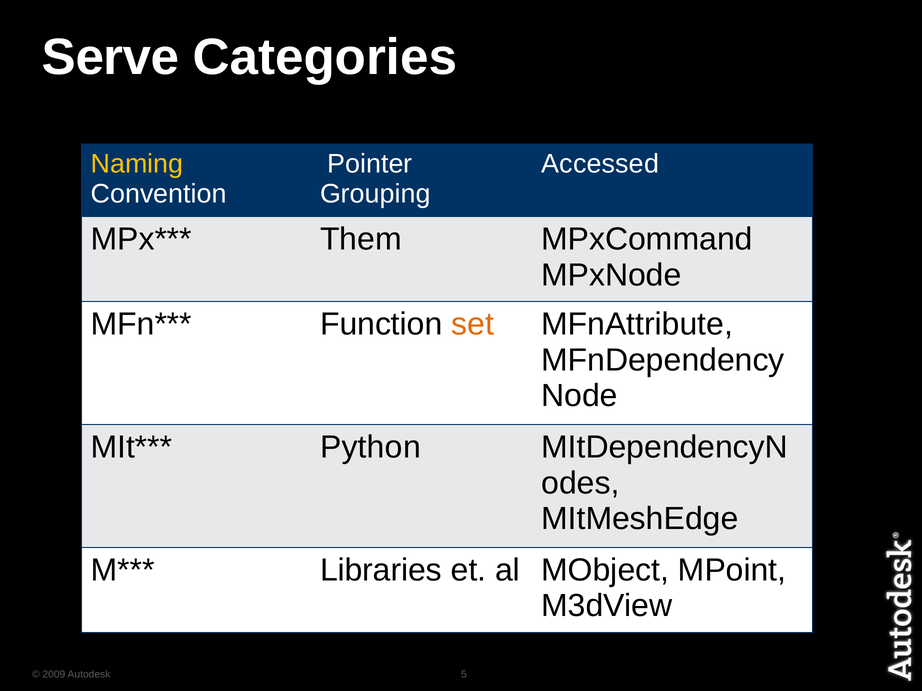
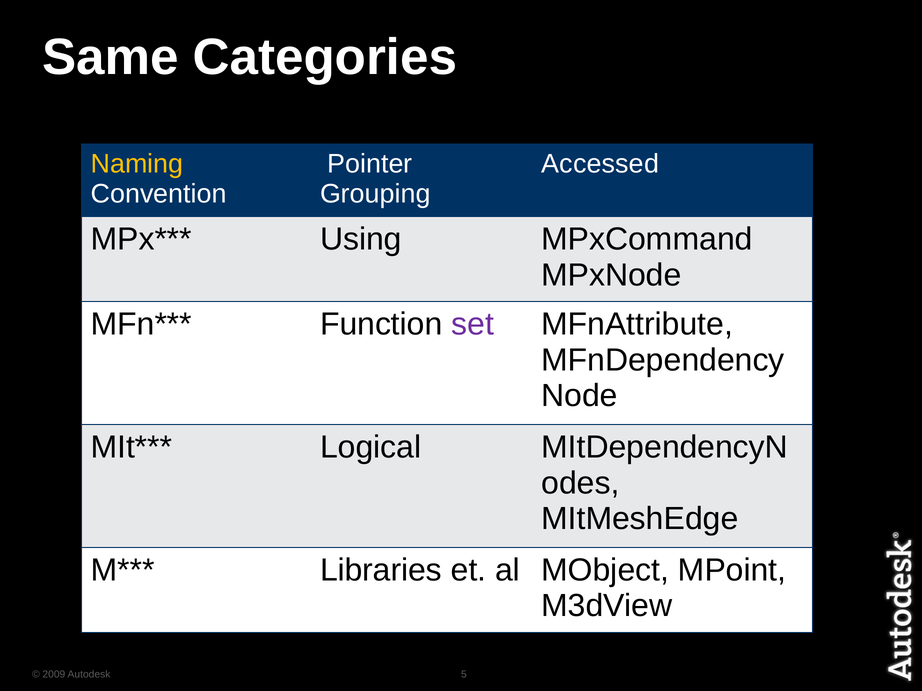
Serve: Serve -> Same
Them: Them -> Using
set colour: orange -> purple
Python: Python -> Logical
